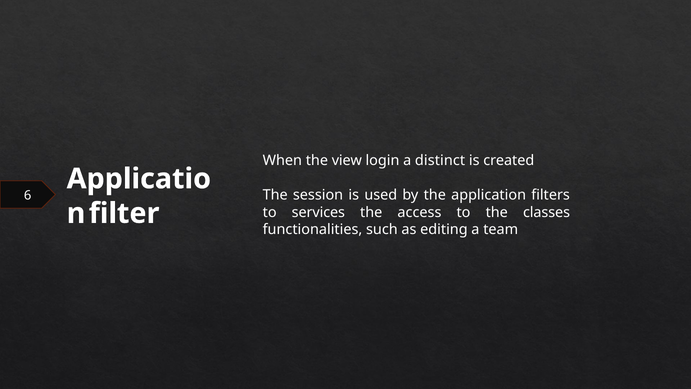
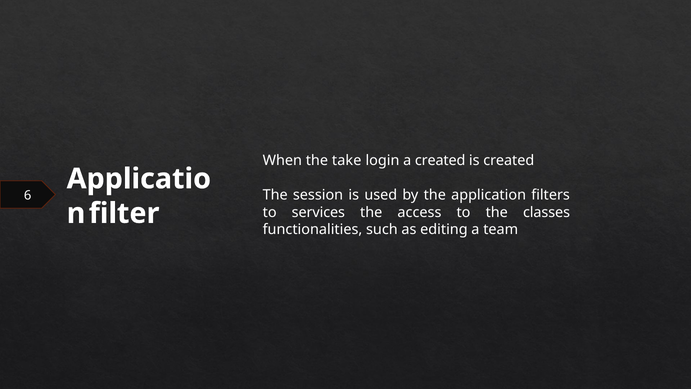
view: view -> take
a distinct: distinct -> created
